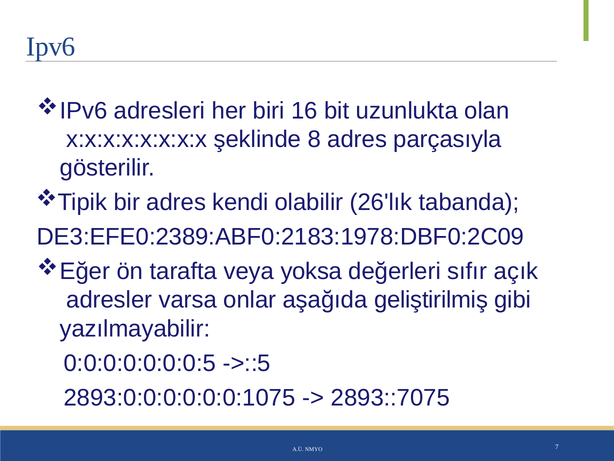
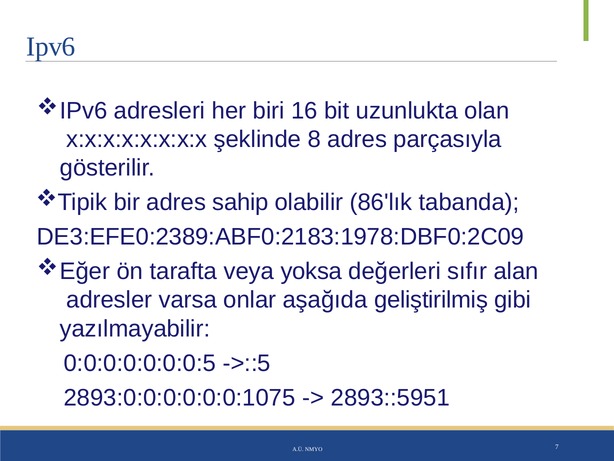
kendi: kendi -> sahip
26'lık: 26'lık -> 86'lık
açık: açık -> alan
2893::7075: 2893::7075 -> 2893::5951
